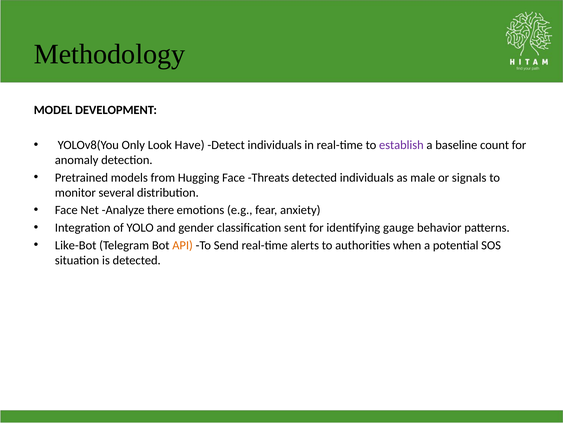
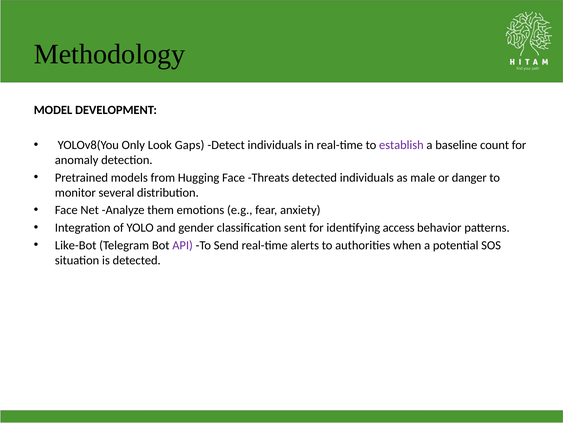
Have: Have -> Gaps
signals: signals -> danger
there: there -> them
gauge: gauge -> access
API colour: orange -> purple
